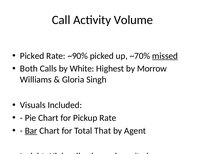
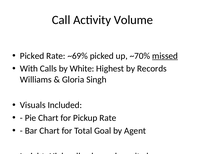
~90%: ~90% -> ~69%
Both: Both -> With
Morrow: Morrow -> Records
Bar underline: present -> none
That: That -> Goal
